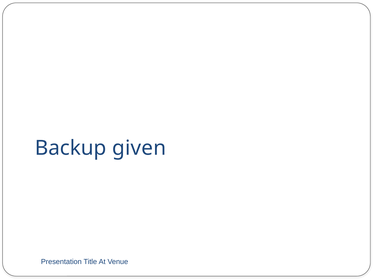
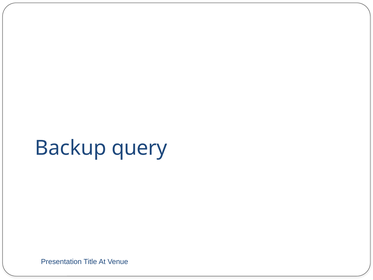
given: given -> query
